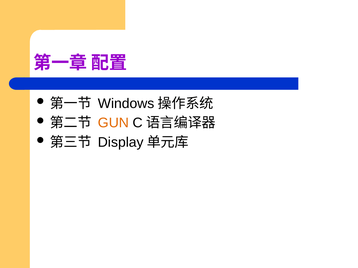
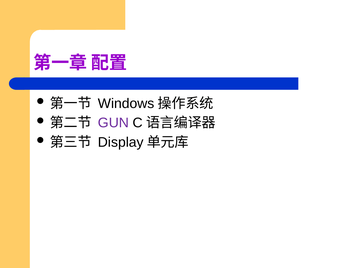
GUN colour: orange -> purple
